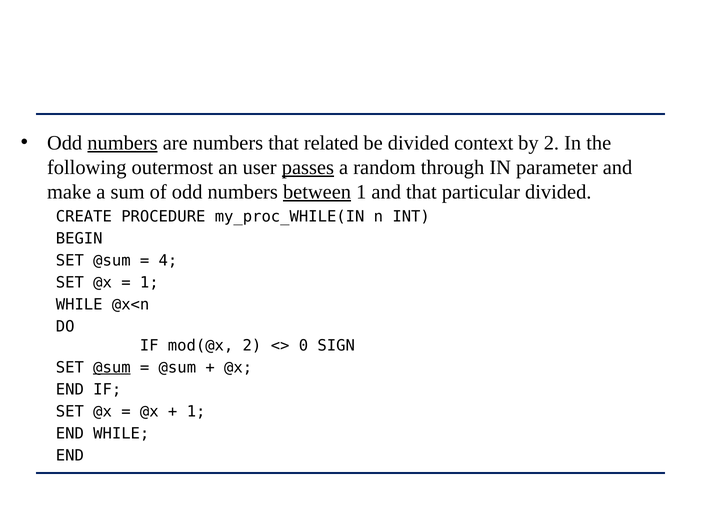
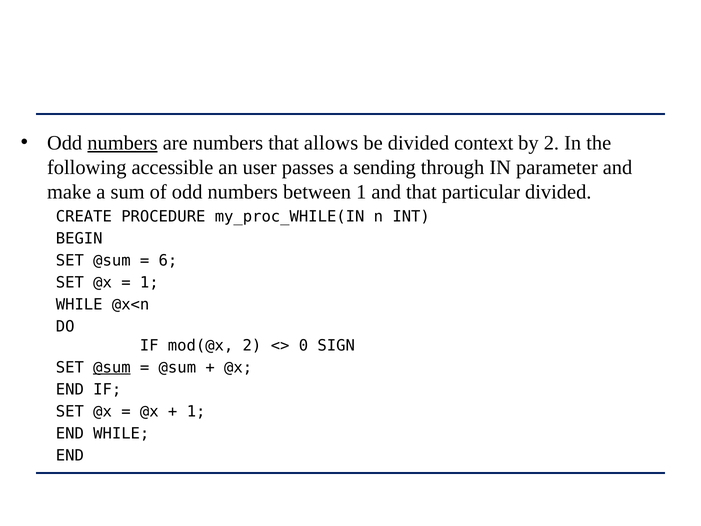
related: related -> allows
outermost: outermost -> accessible
passes underline: present -> none
random: random -> sending
between underline: present -> none
4: 4 -> 6
